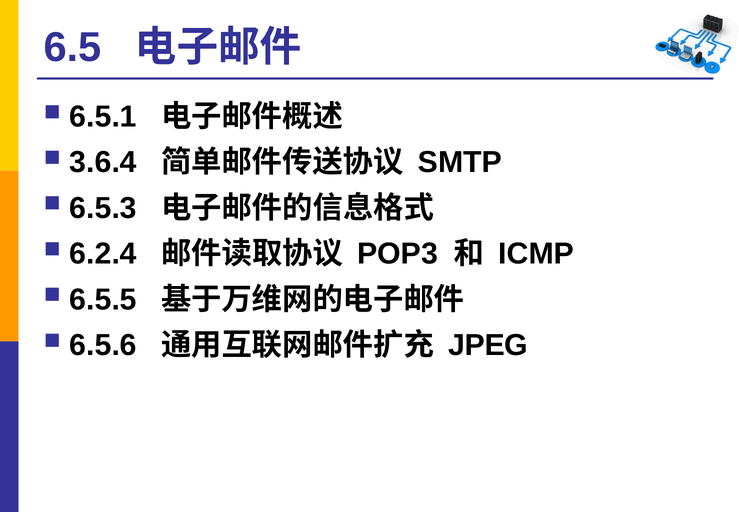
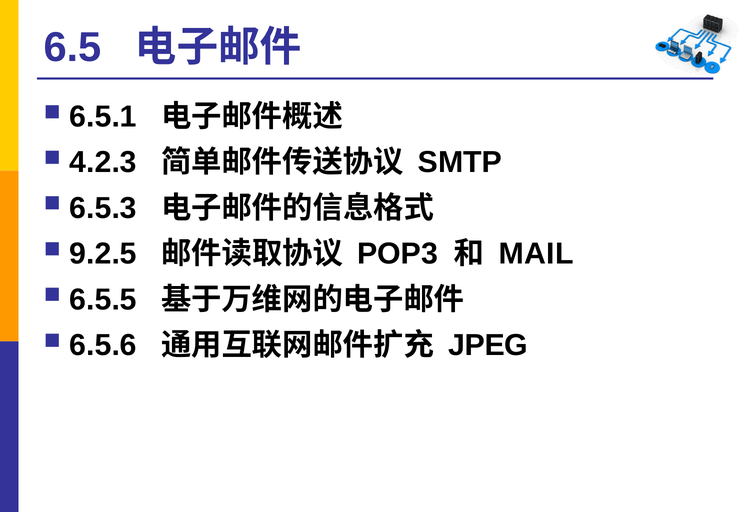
3.6.4: 3.6.4 -> 4.2.3
6.2.4: 6.2.4 -> 9.2.5
ICMP: ICMP -> MAIL
